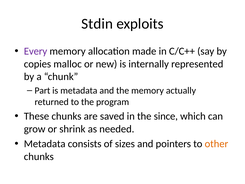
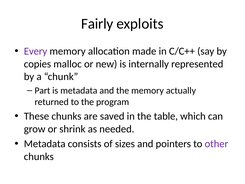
Stdin: Stdin -> Fairly
since: since -> table
other colour: orange -> purple
